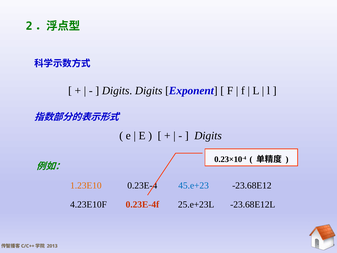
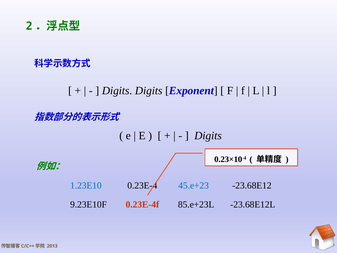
1.23E10 colour: orange -> blue
4.23E10F: 4.23E10F -> 9.23E10F
25.e+23L: 25.e+23L -> 85.e+23L
